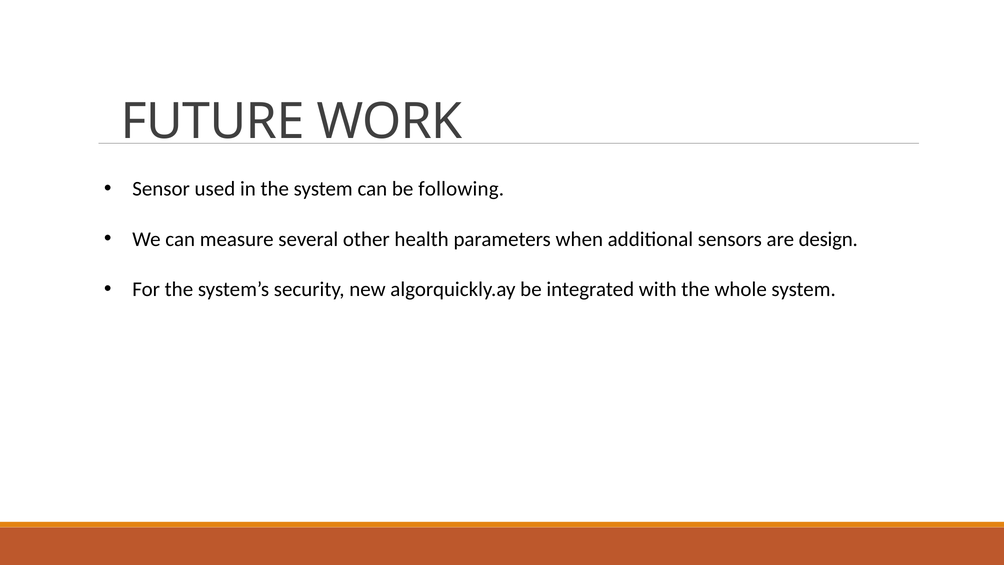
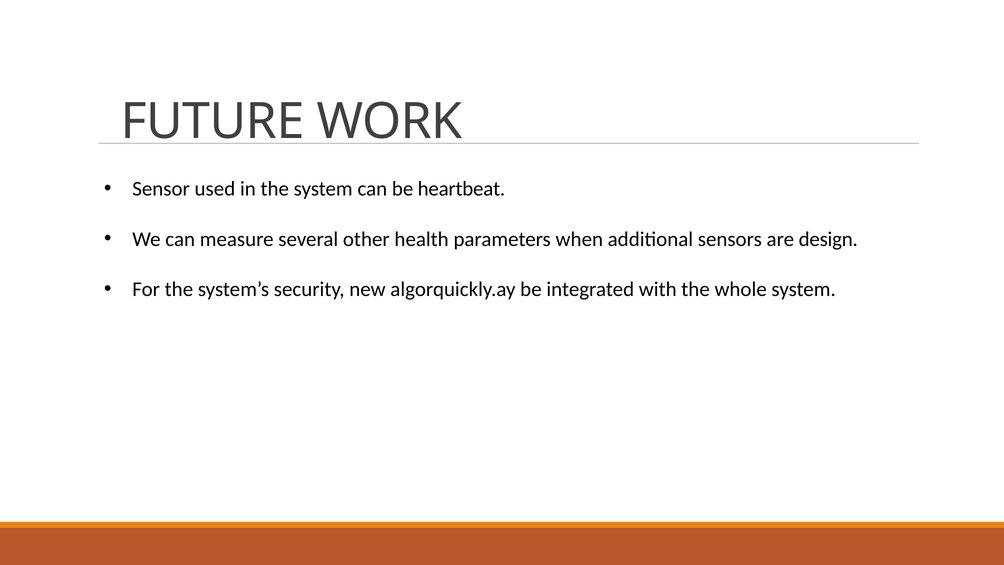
following: following -> heartbeat
